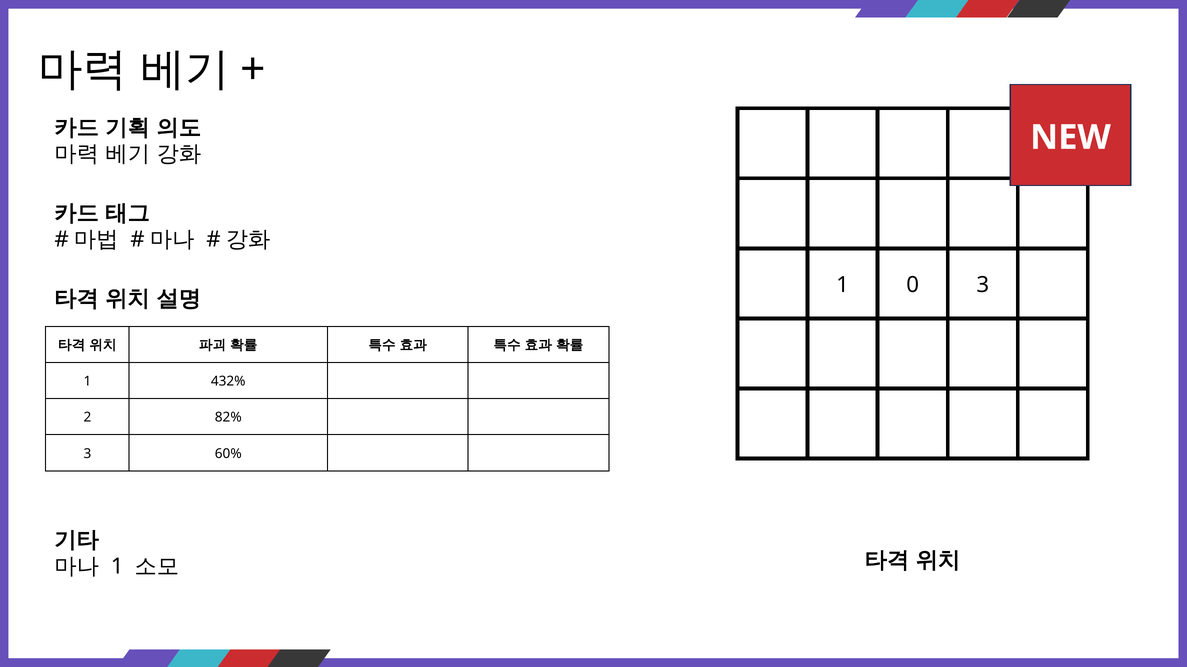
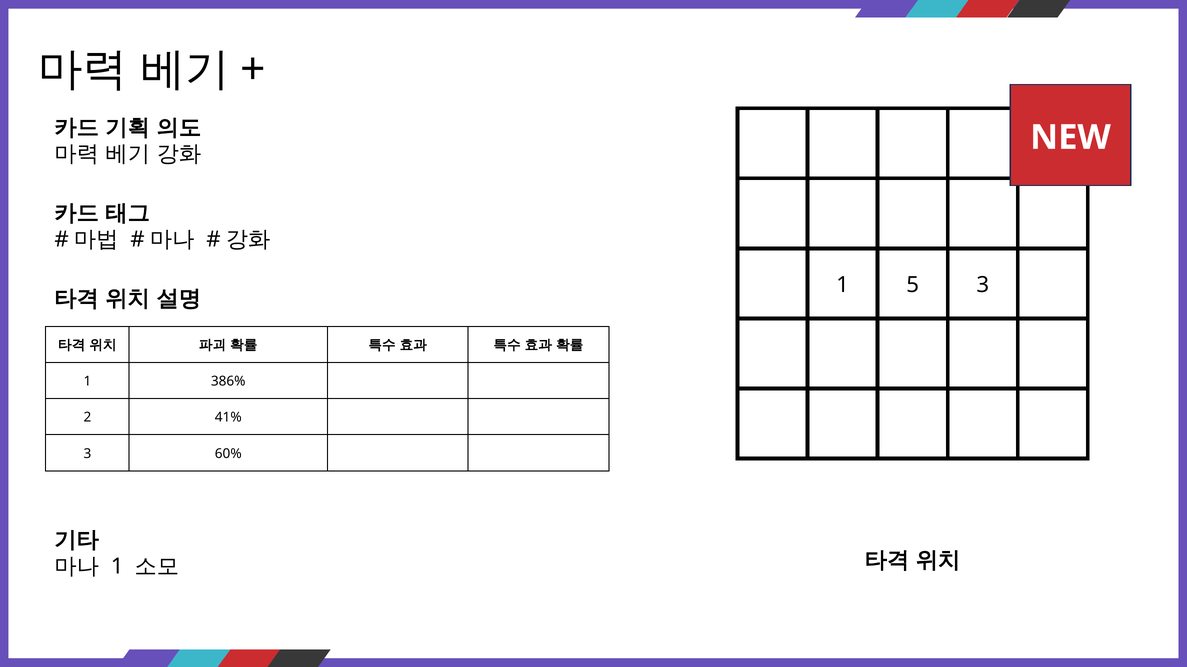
0: 0 -> 5
432%: 432% -> 386%
82%: 82% -> 41%
